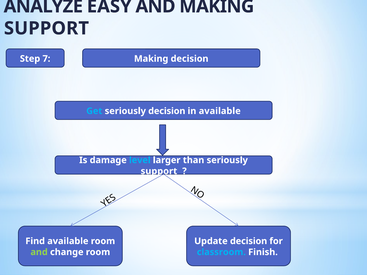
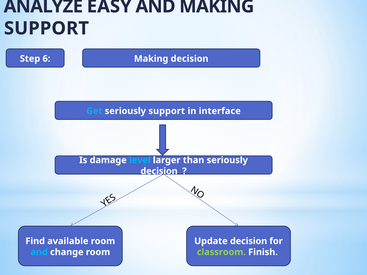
7: 7 -> 6
seriously decision: decision -> support
in available: available -> interface
support at (159, 171): support -> decision
and at (39, 252) colour: light green -> light blue
classroom colour: light blue -> light green
